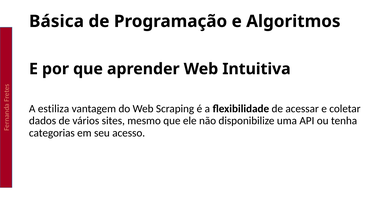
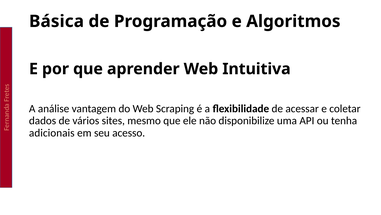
estiliza: estiliza -> análise
categorias: categorias -> adicionais
